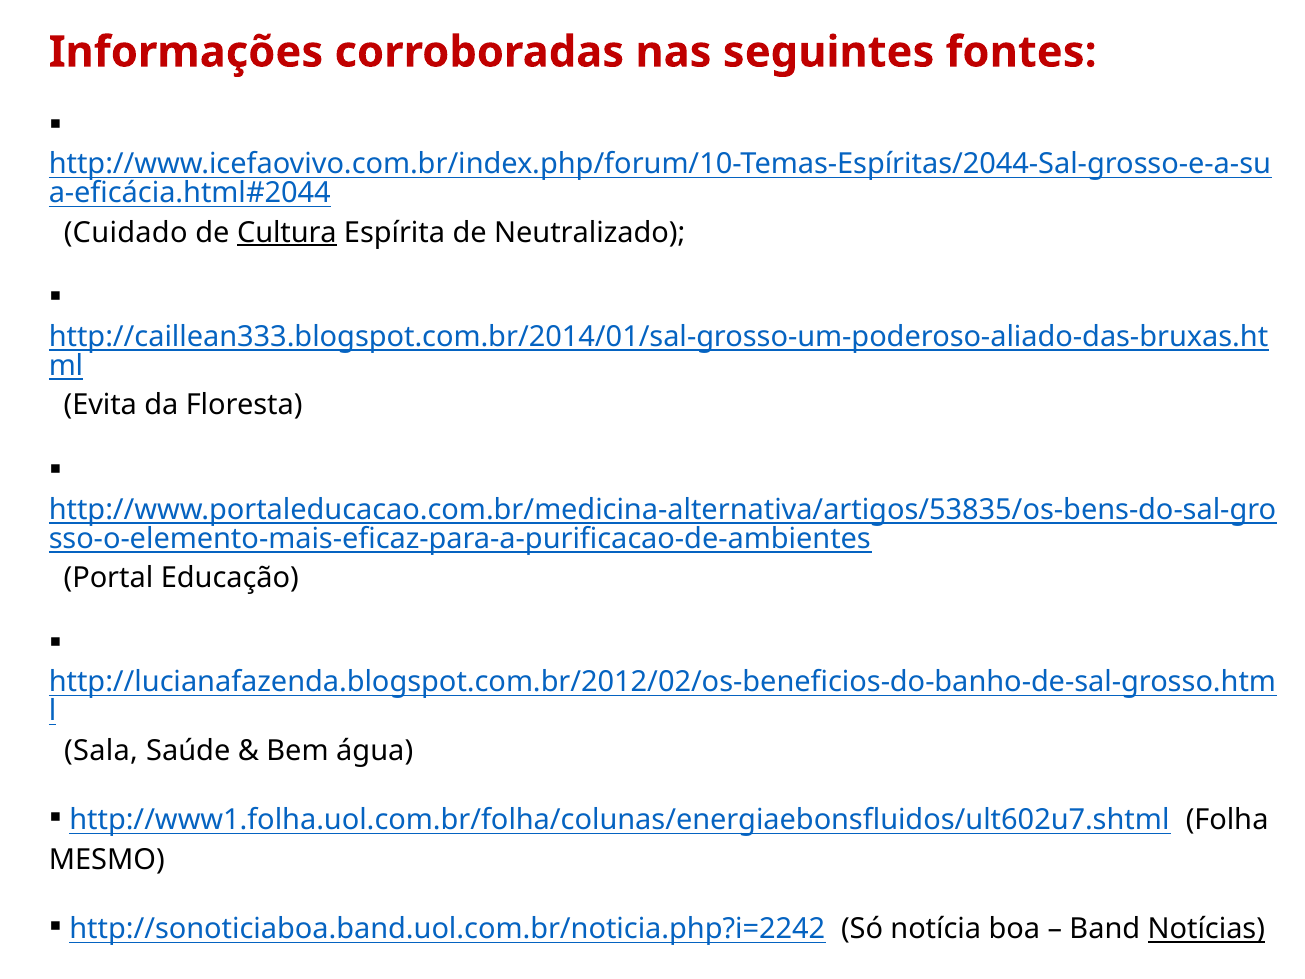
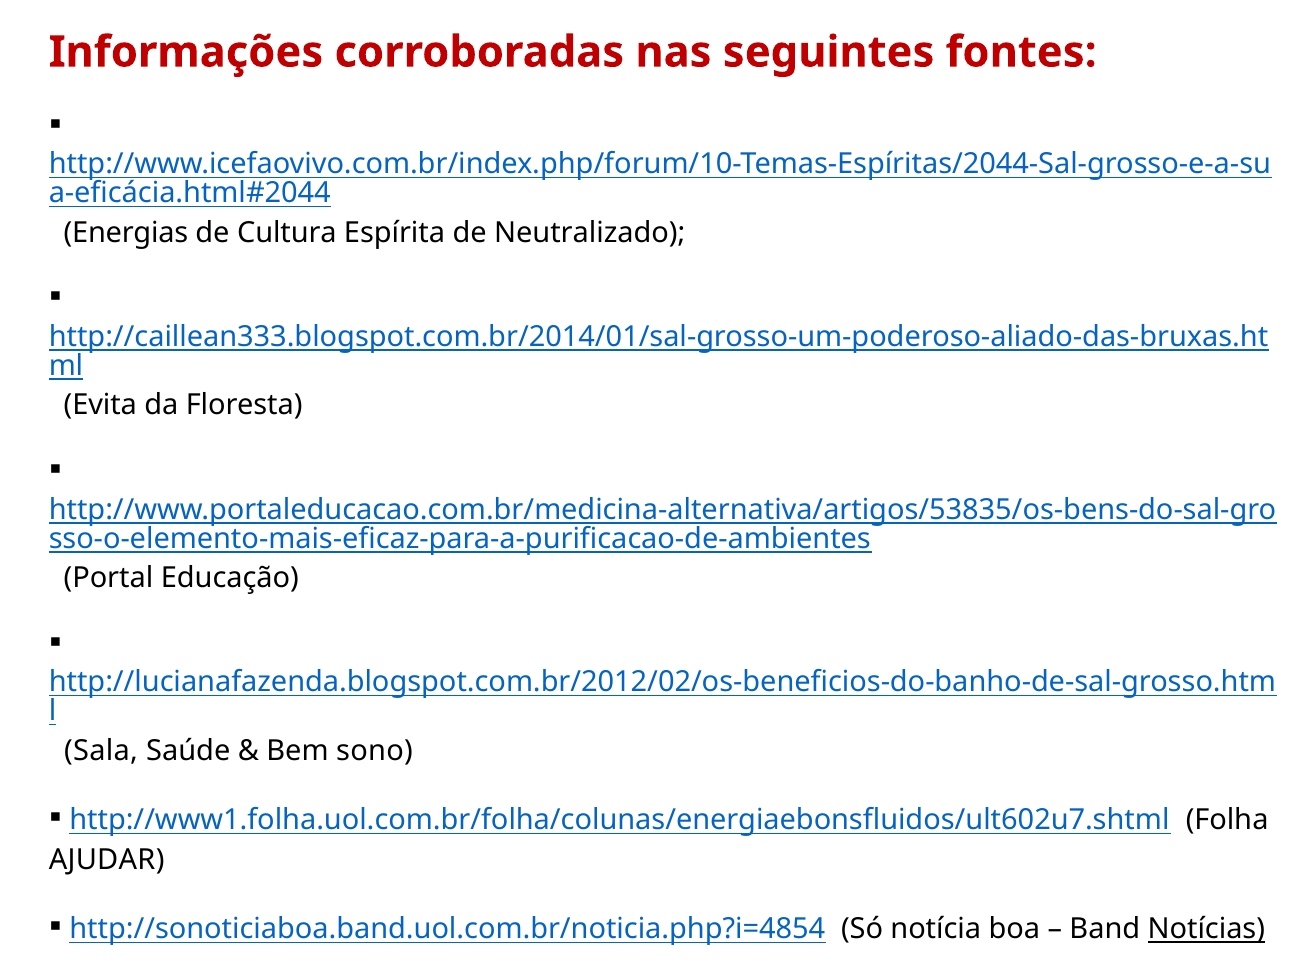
Cuidado: Cuidado -> Energias
Cultura underline: present -> none
água: água -> sono
MESMO: MESMO -> AJUDAR
http://sonoticiaboa.band.uol.com.br/noticia.php?i=2242: http://sonoticiaboa.band.uol.com.br/noticia.php?i=2242 -> http://sonoticiaboa.band.uol.com.br/noticia.php?i=4854
